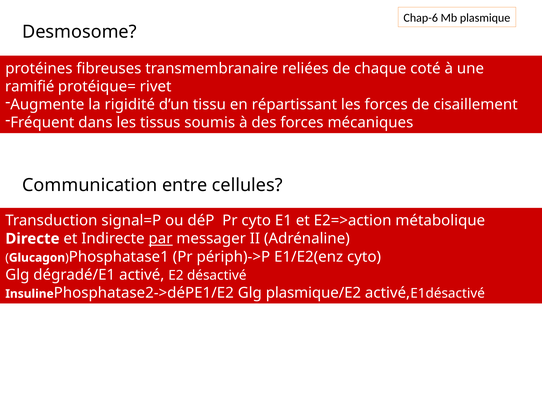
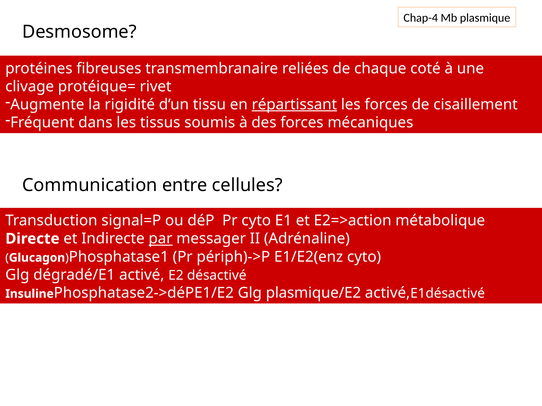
Chap-6: Chap-6 -> Chap-4
ramifié: ramifié -> clivage
répartissant underline: none -> present
